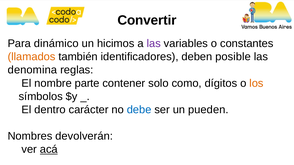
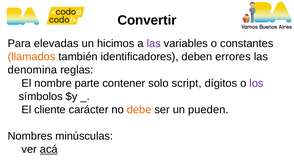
dinámico: dinámico -> elevadas
posible: posible -> errores
como: como -> script
los colour: orange -> purple
dentro: dentro -> cliente
debe colour: blue -> orange
devolverán: devolverán -> minúsculas
